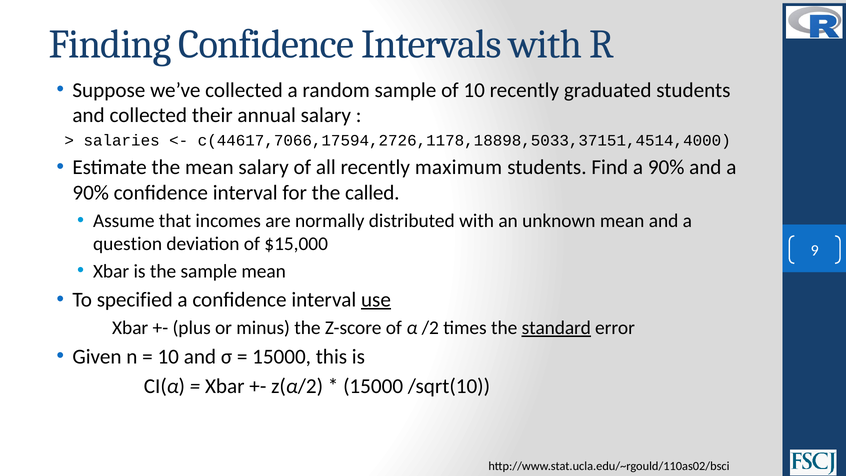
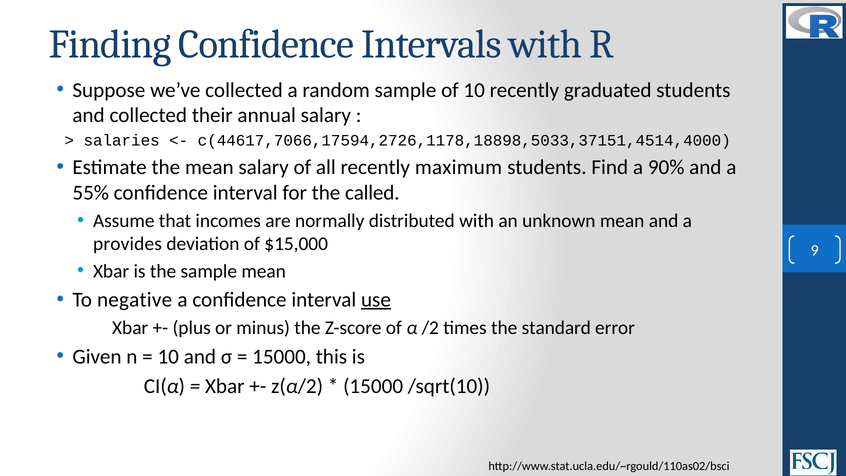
90% at (91, 193): 90% -> 55%
question: question -> provides
specified: specified -> negative
standard underline: present -> none
